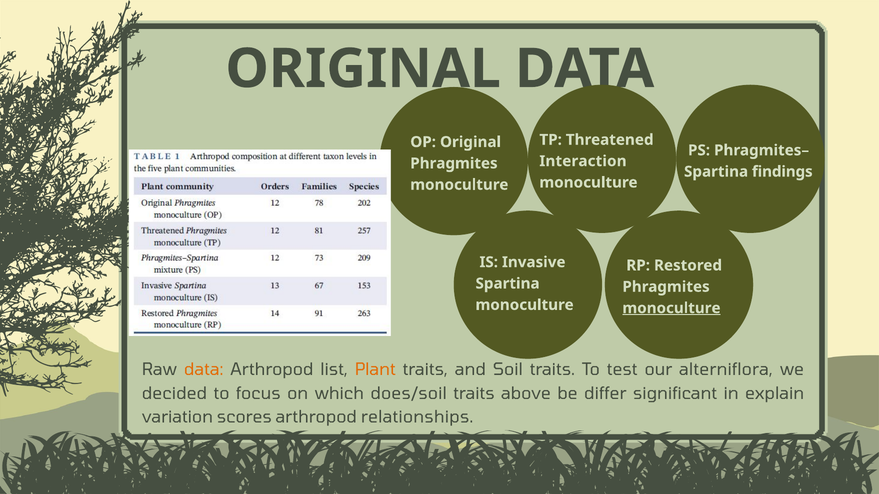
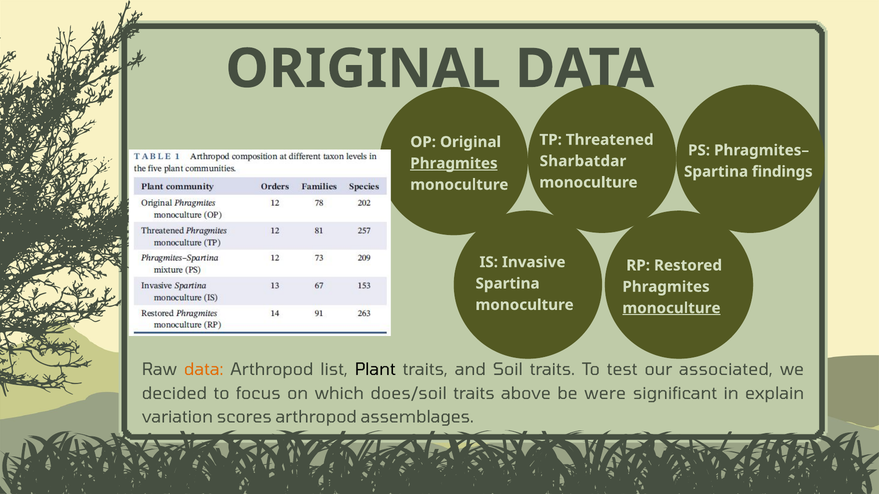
Interaction: Interaction -> Sharbatdar
Phragmites at (454, 164) underline: none -> present
Plant colour: orange -> black
alterniflora: alterniflora -> associated
differ: differ -> were
relationships: relationships -> assemblages
